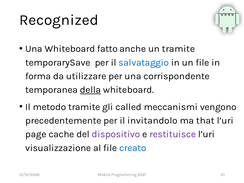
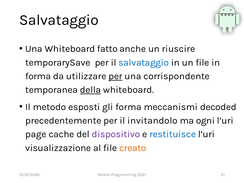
Recognized at (59, 20): Recognized -> Salvataggio
un tramite: tramite -> riuscire
per at (115, 76) underline: none -> present
metodo tramite: tramite -> esposti
gli called: called -> forma
vengono: vengono -> decoded
that: that -> ogni
restituisce colour: purple -> blue
creato colour: blue -> orange
